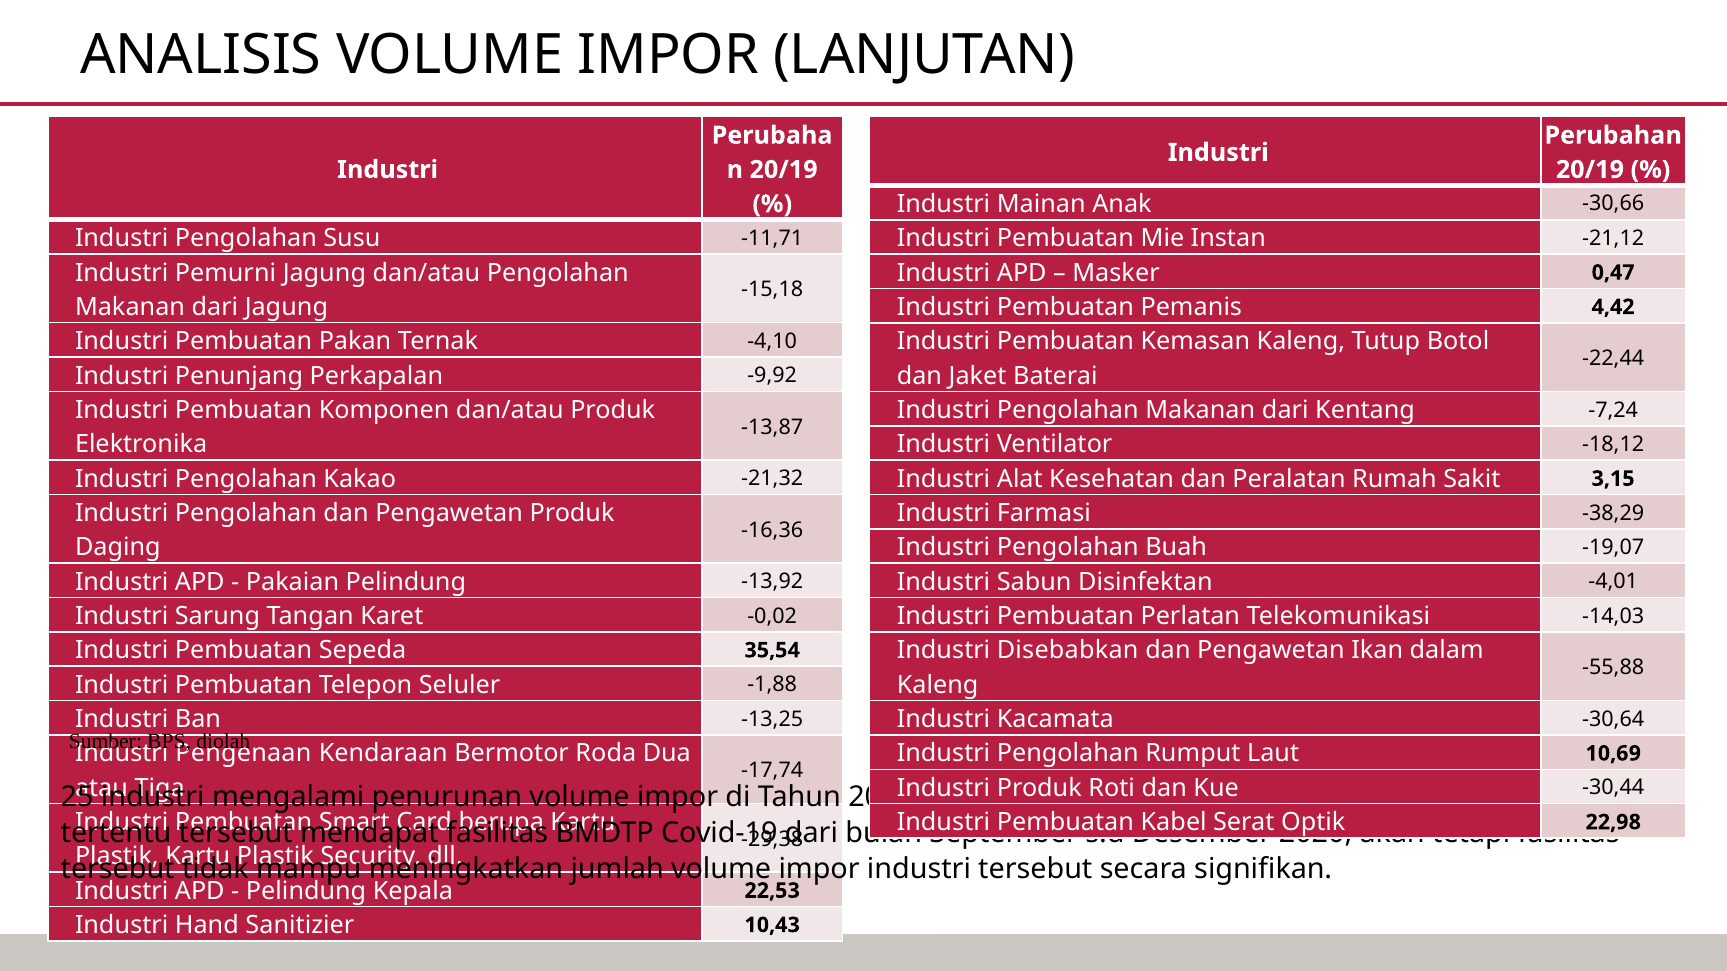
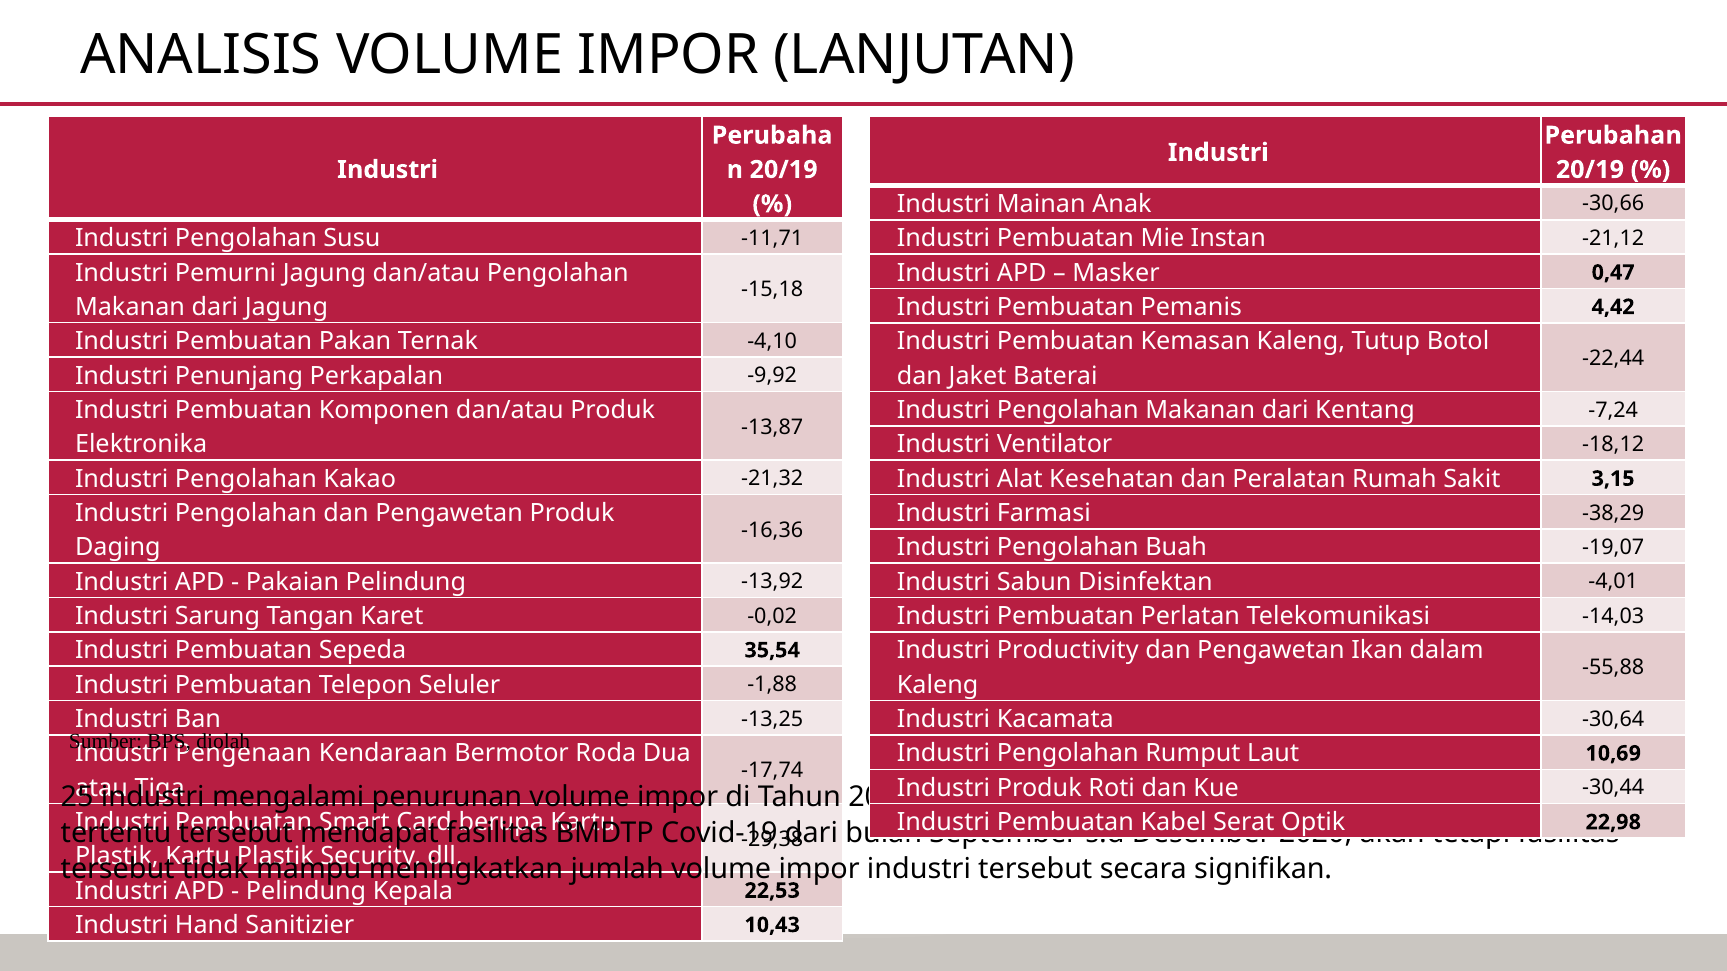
Disebabkan: Disebabkan -> Productivity
